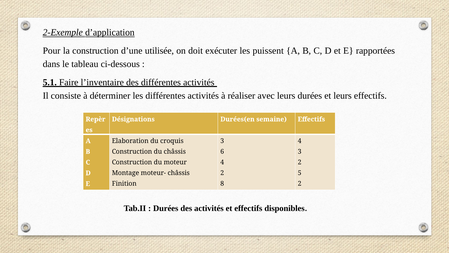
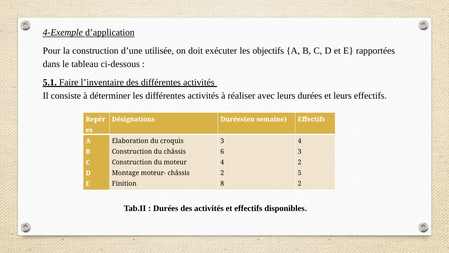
2-Exemple: 2-Exemple -> 4-Exemple
puissent: puissent -> objectifs
